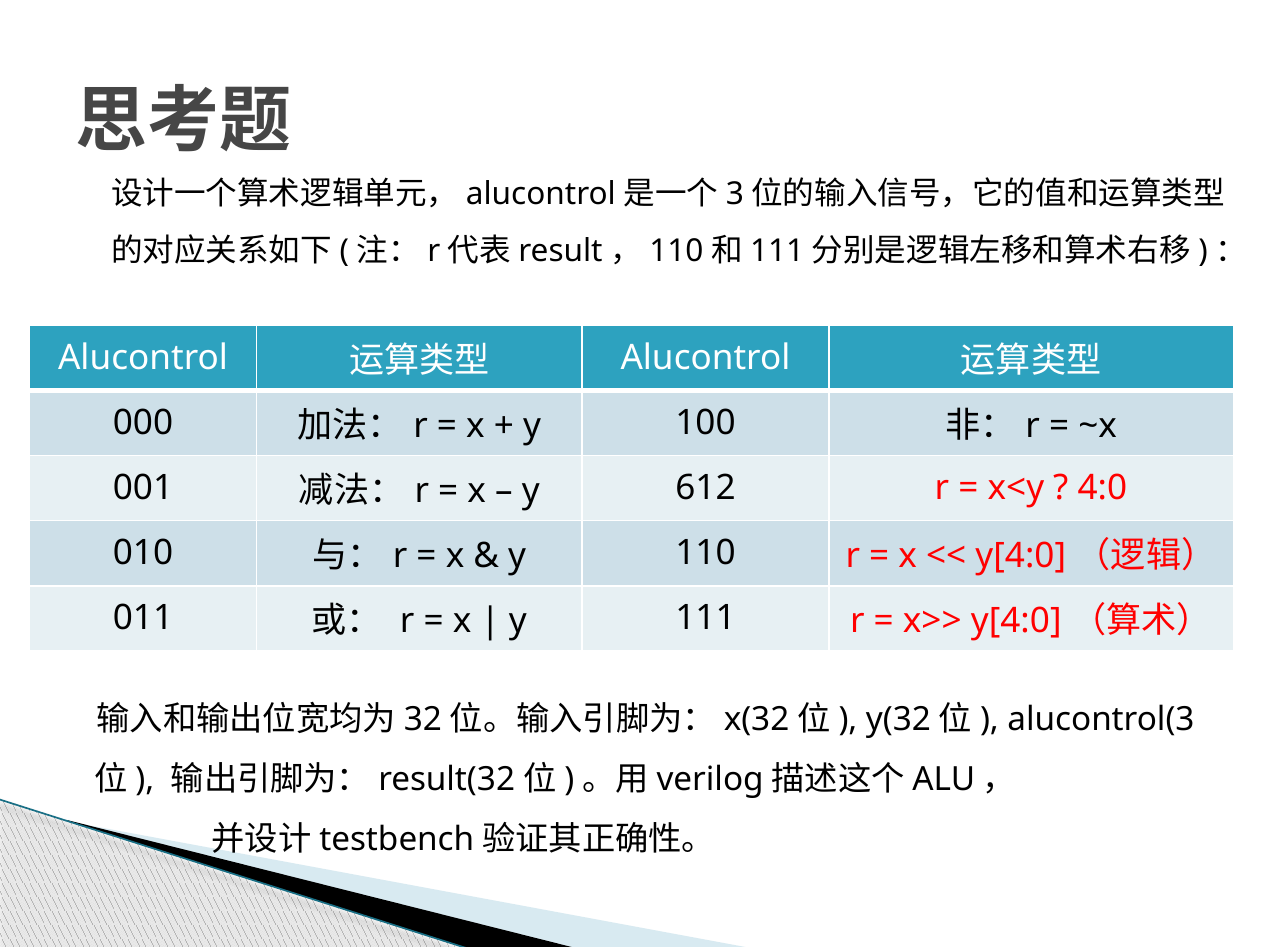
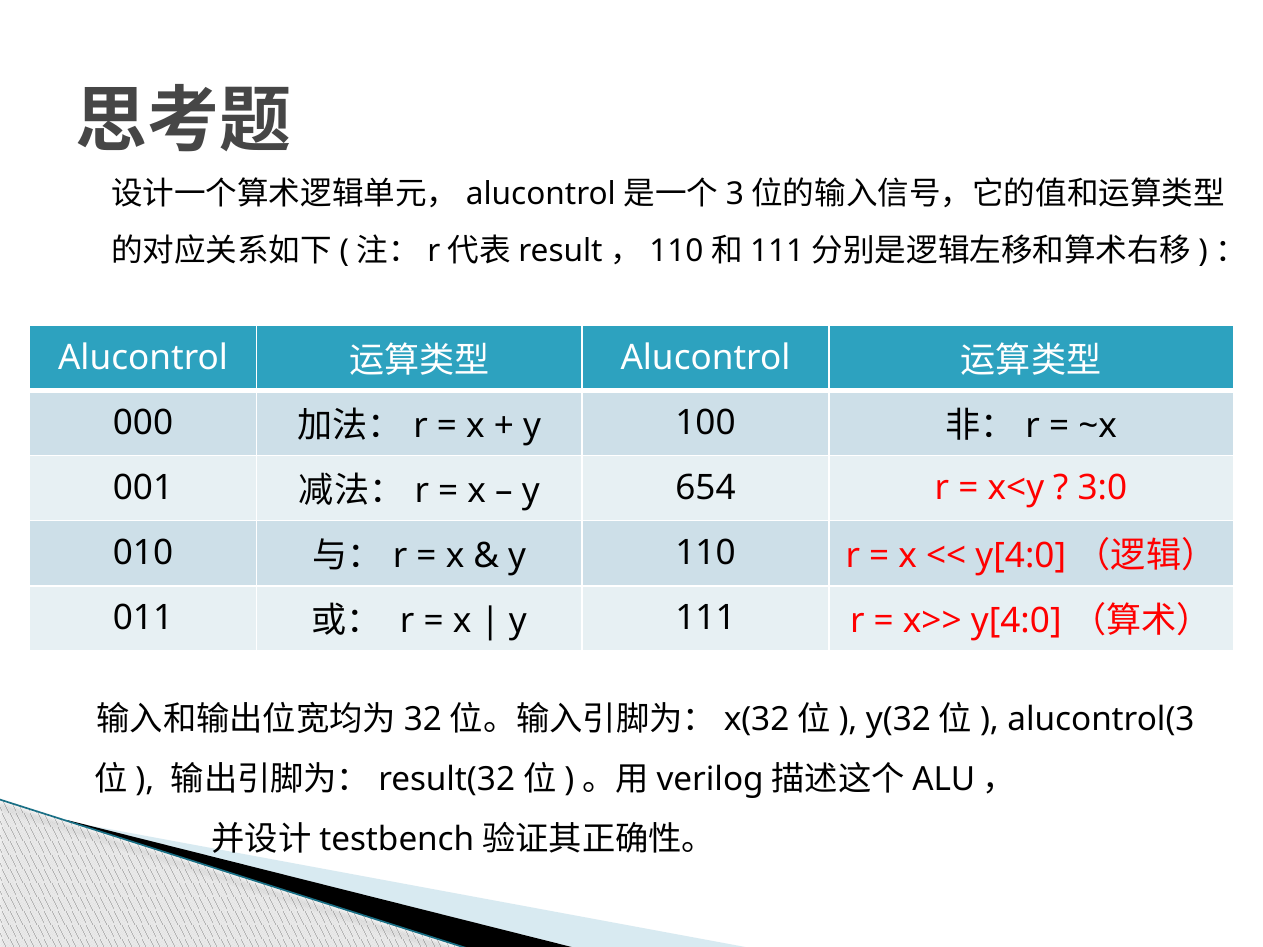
612: 612 -> 654
4:0: 4:0 -> 3:0
